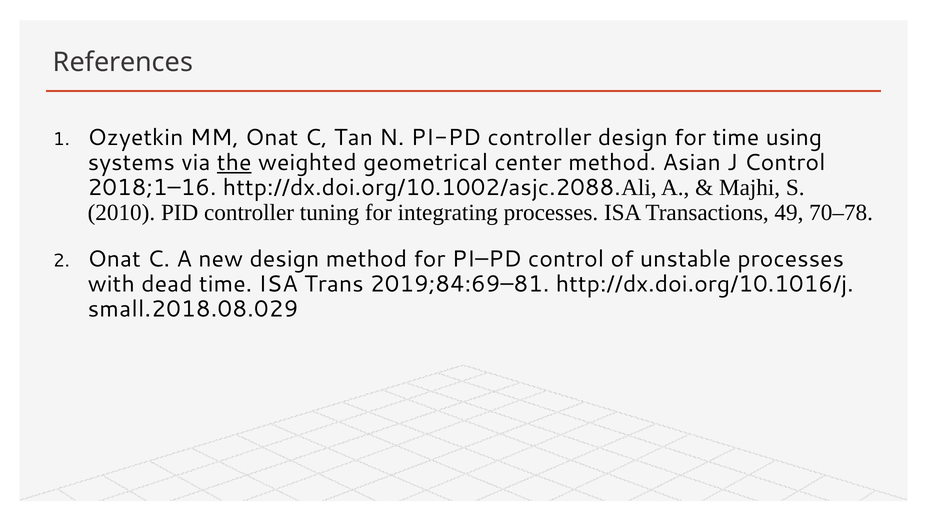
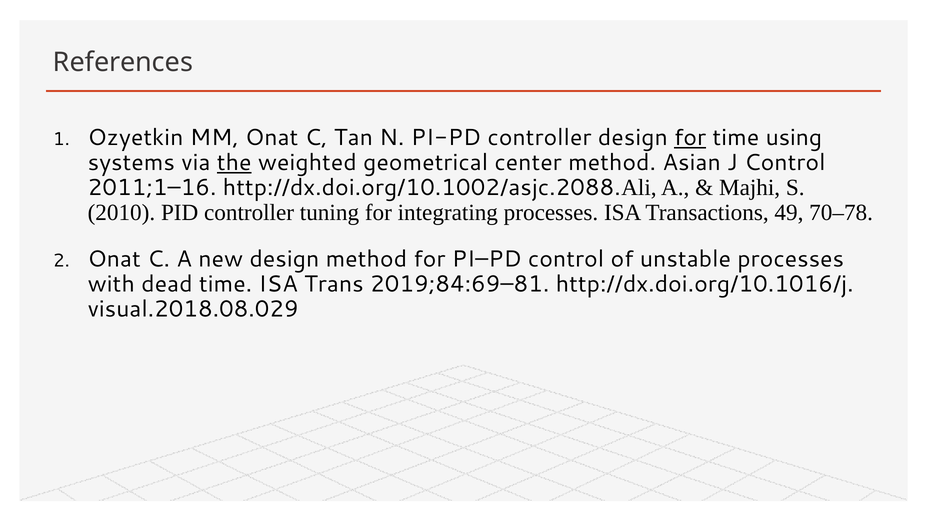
for at (690, 138) underline: none -> present
2018;1–16: 2018;1–16 -> 2011;1–16
small.2018.08.029: small.2018.08.029 -> visual.2018.08.029
